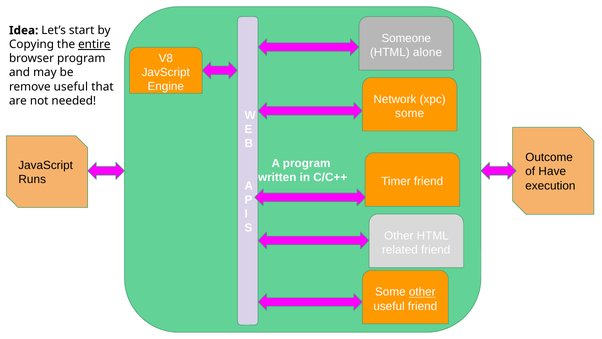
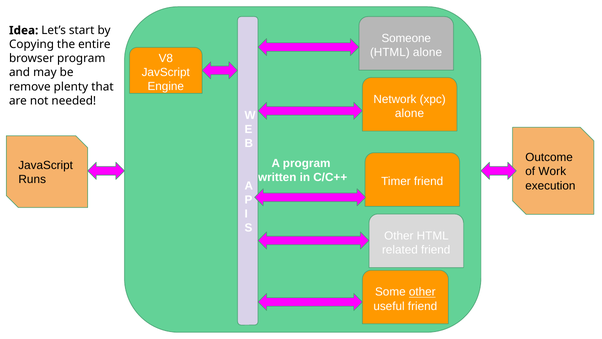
entire underline: present -> none
remove useful: useful -> plenty
some at (410, 113): some -> alone
Have: Have -> Work
